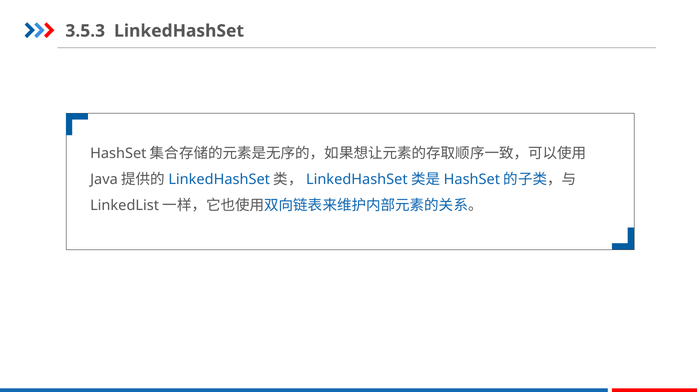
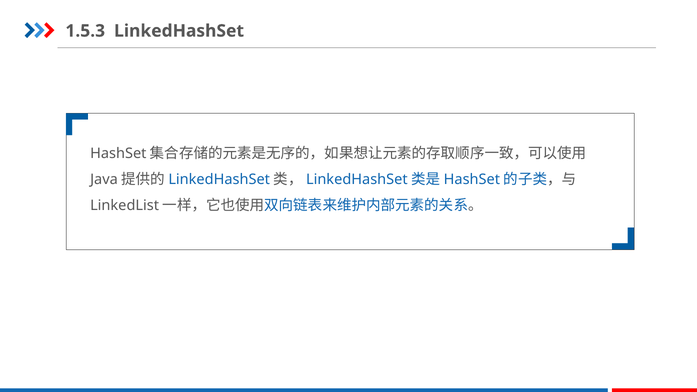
3.5.3: 3.5.3 -> 1.5.3
